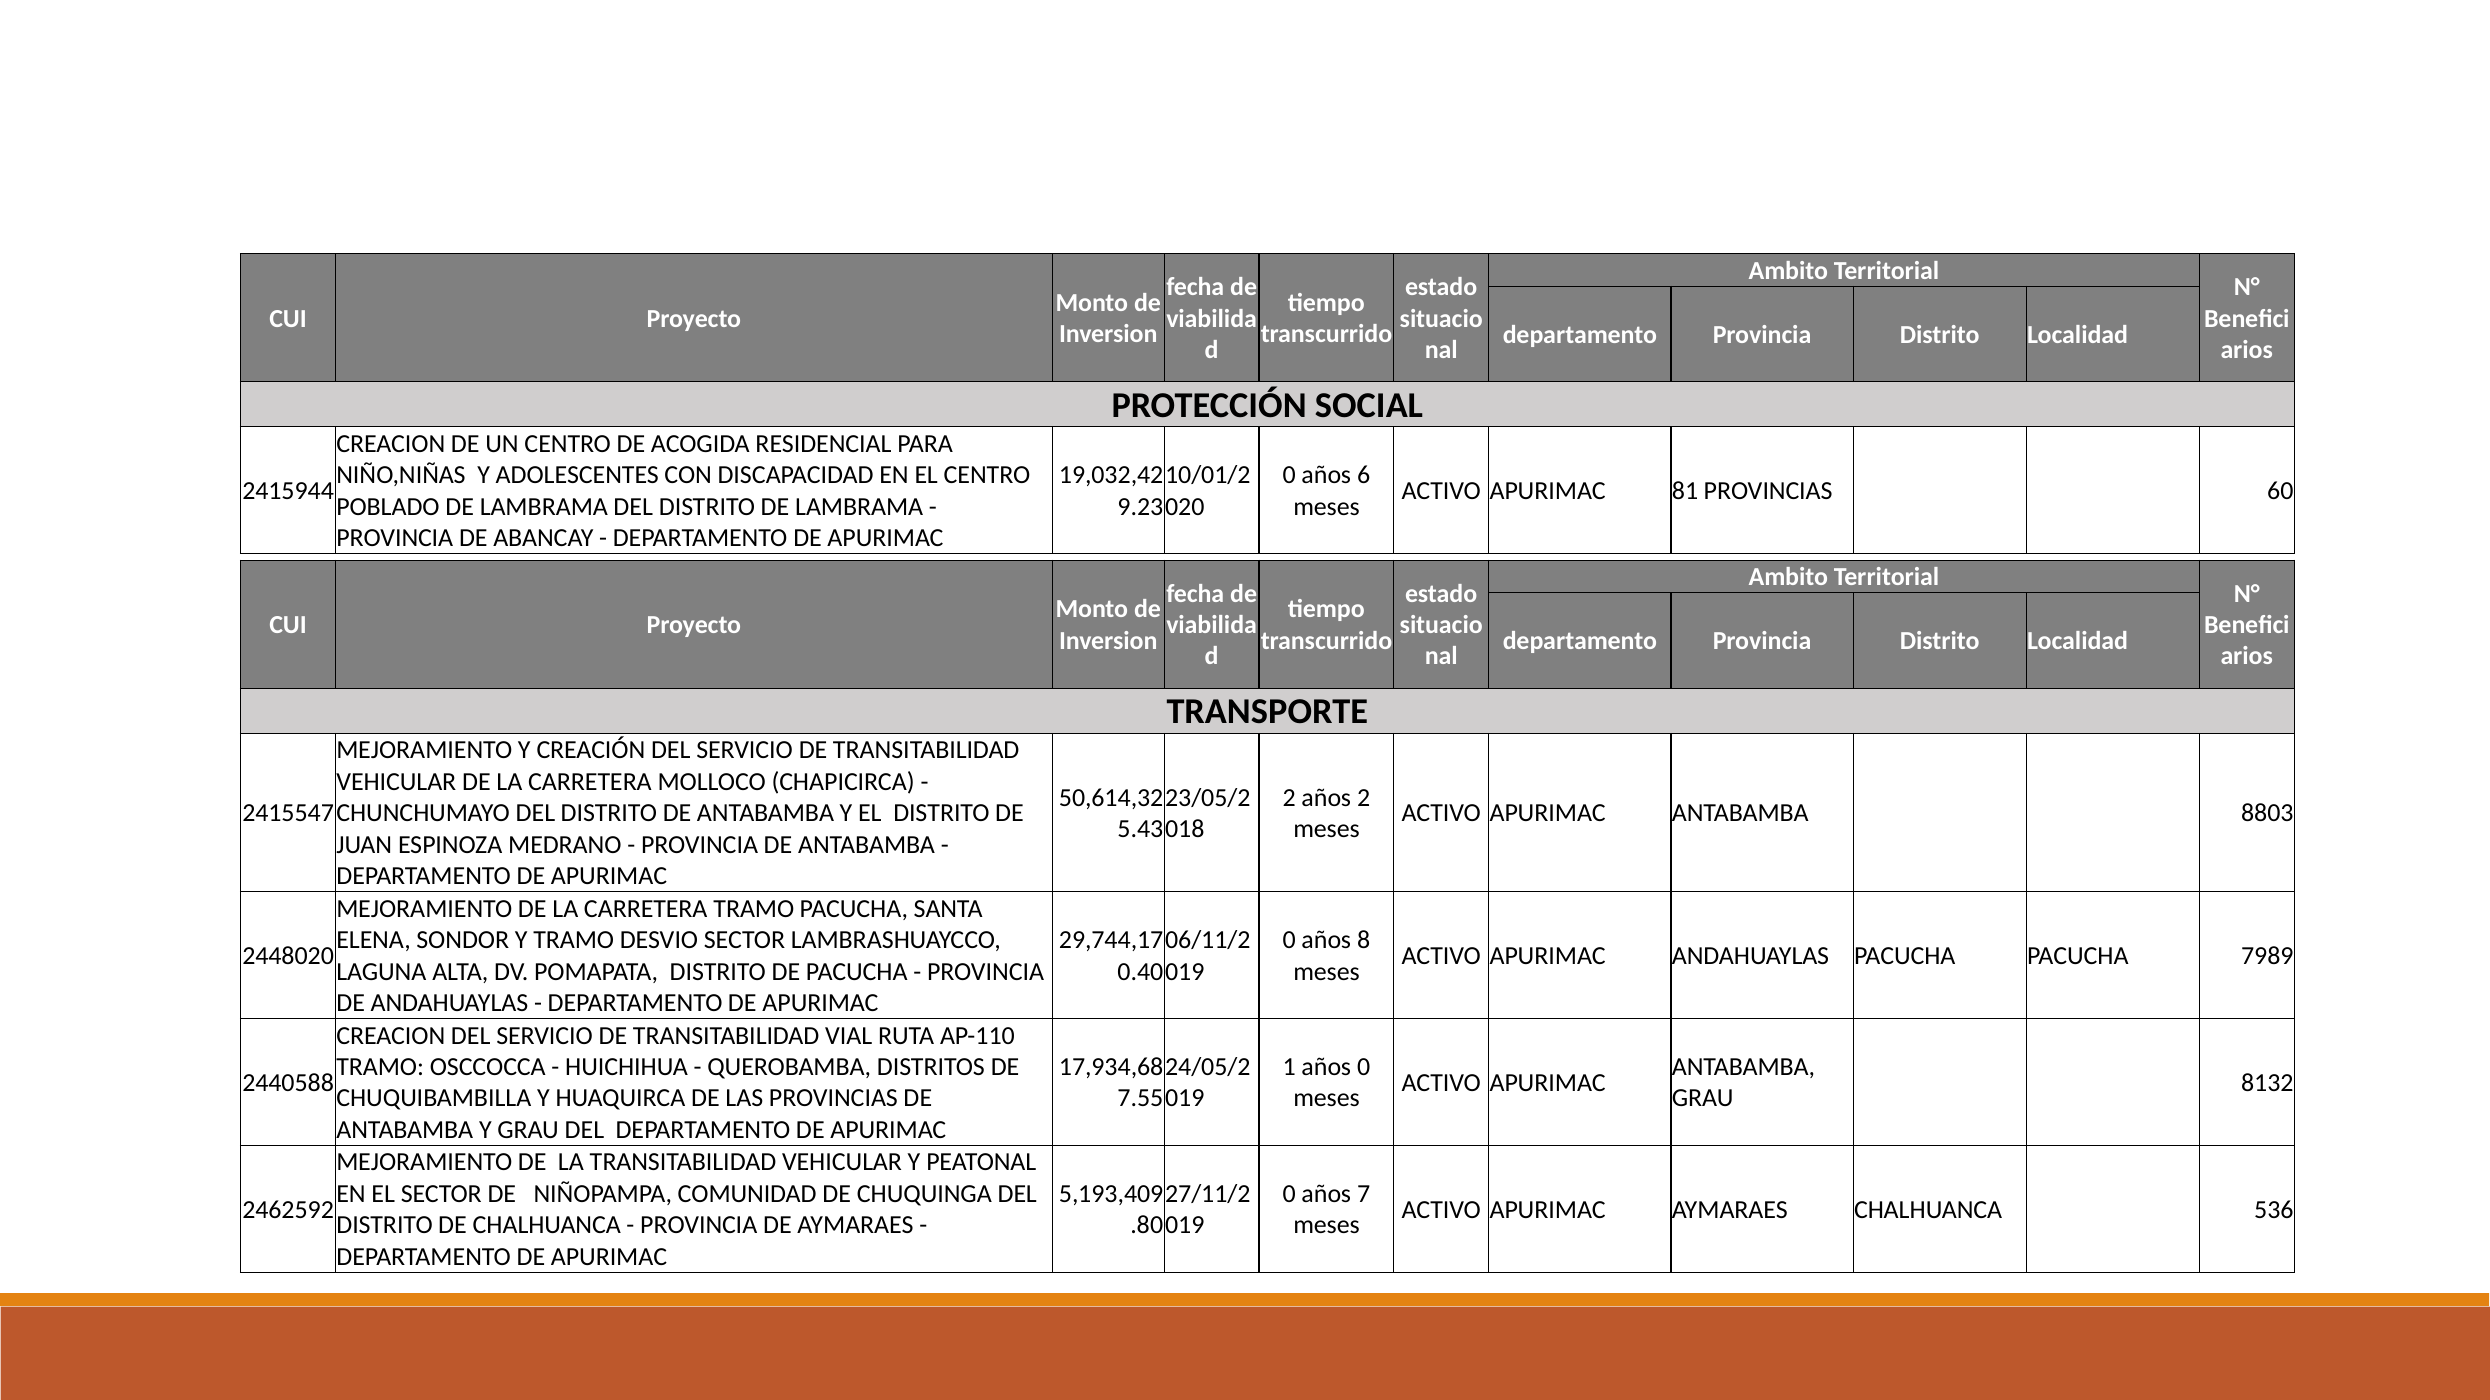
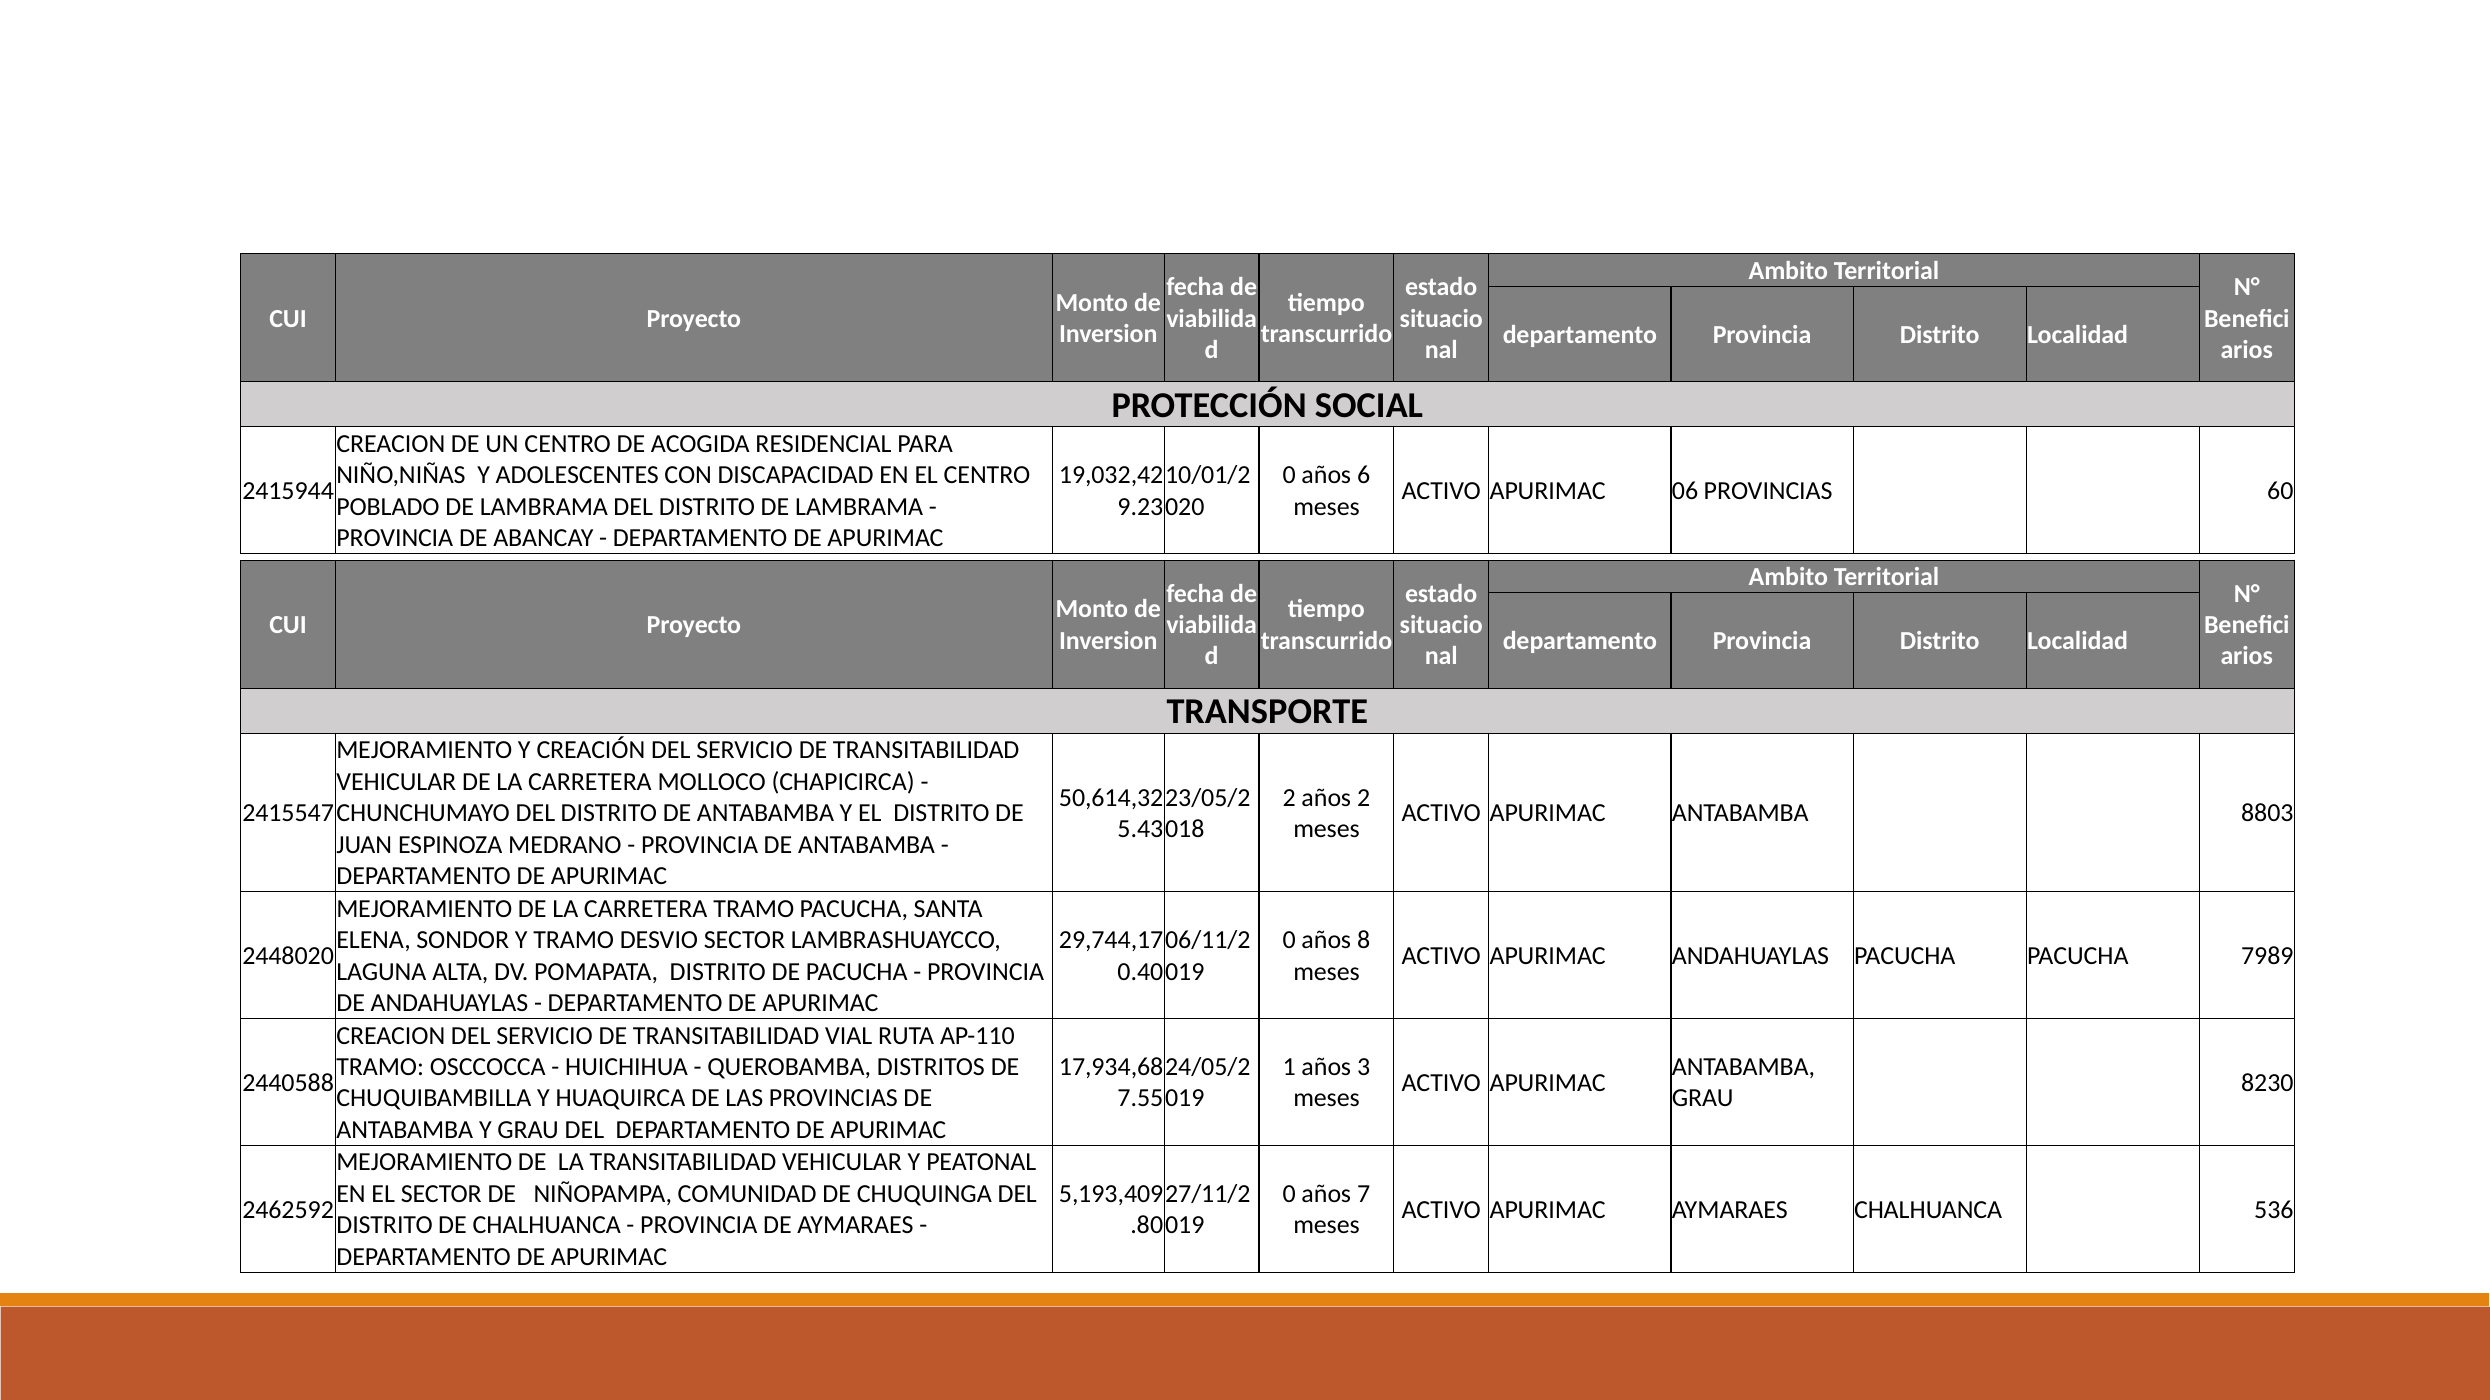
81: 81 -> 06
años 0: 0 -> 3
8132: 8132 -> 8230
